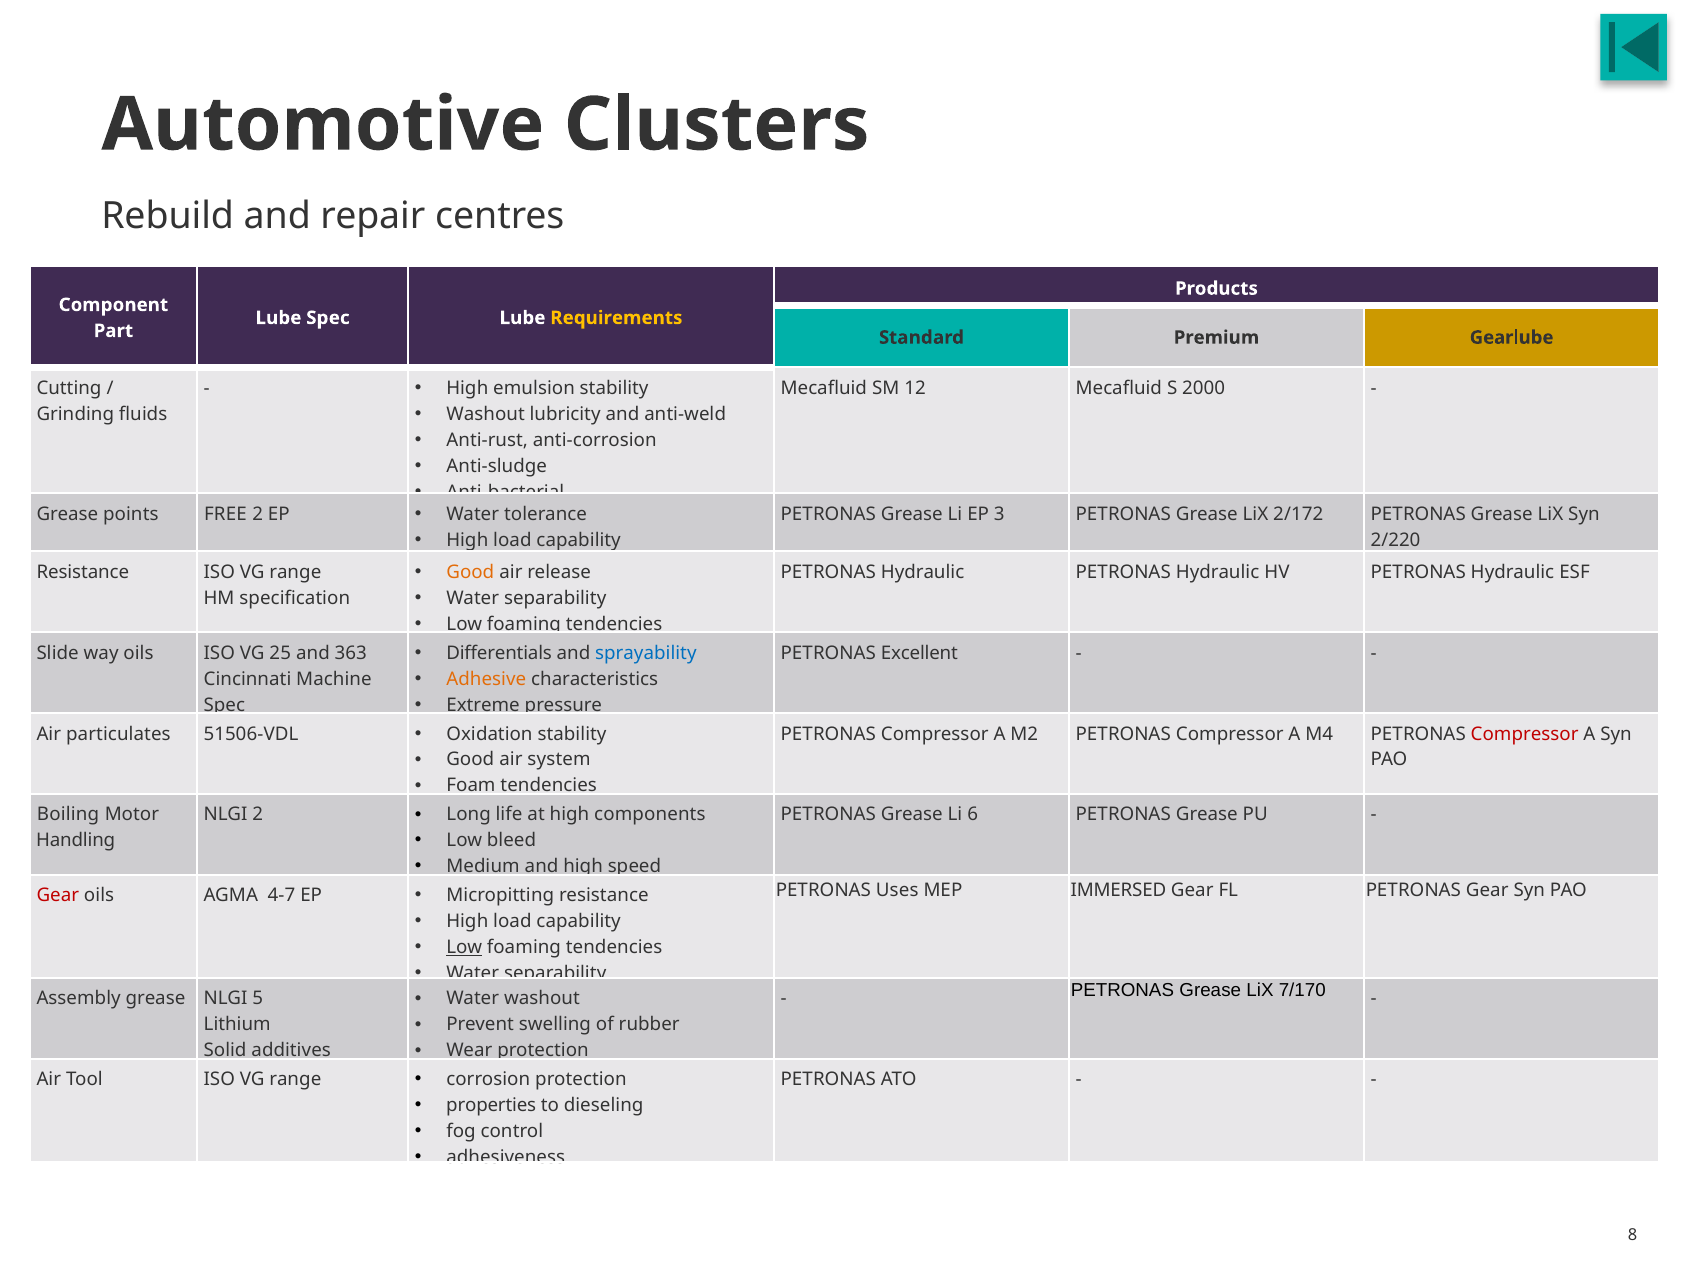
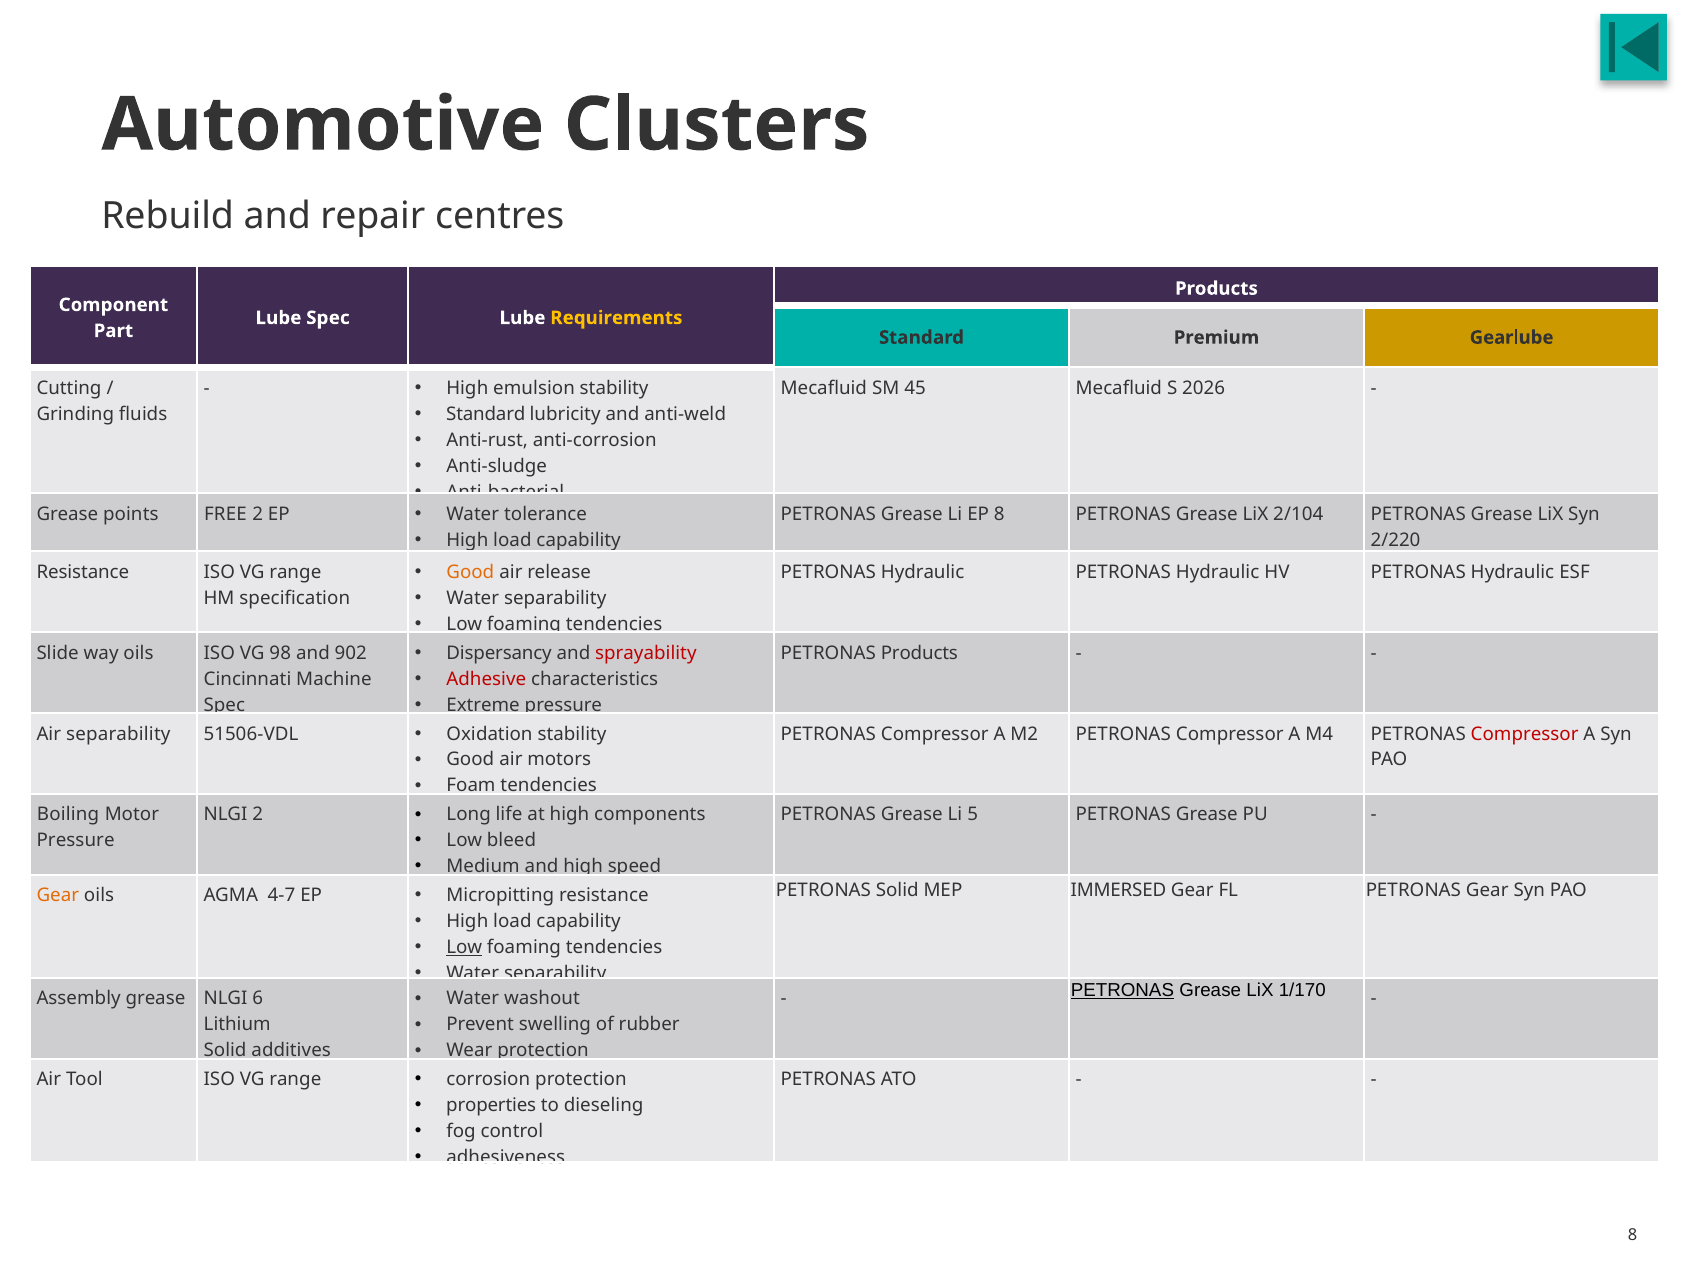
12: 12 -> 45
2000: 2000 -> 2026
Washout at (486, 414): Washout -> Standard
EP 3: 3 -> 8
2/172: 2/172 -> 2/104
Differentials: Differentials -> Dispersancy
sprayability colour: blue -> red
25: 25 -> 98
363: 363 -> 902
PETRONAS Excellent: Excellent -> Products
Adhesive colour: orange -> red
Air particulates: particulates -> separability
system: system -> motors
6: 6 -> 5
Handling at (76, 840): Handling -> Pressure
PETRONAS Uses: Uses -> Solid
Gear at (58, 895) colour: red -> orange
PETRONAS at (1122, 991) underline: none -> present
7/170: 7/170 -> 1/170
5: 5 -> 6
